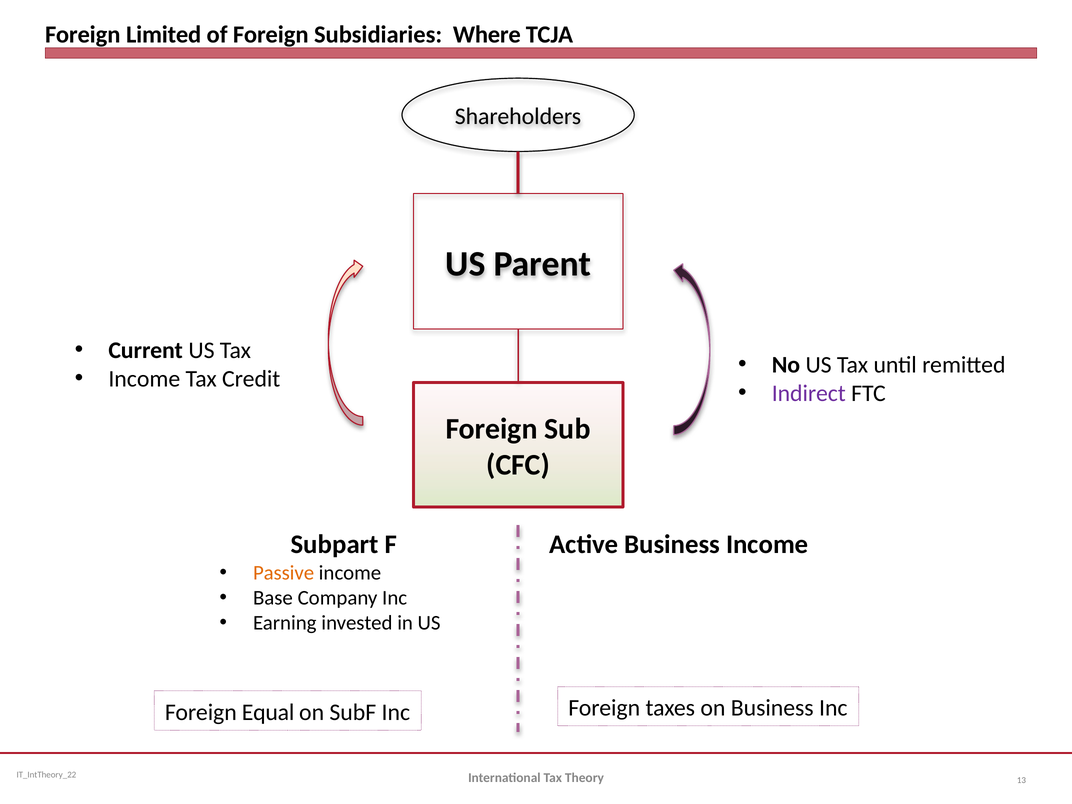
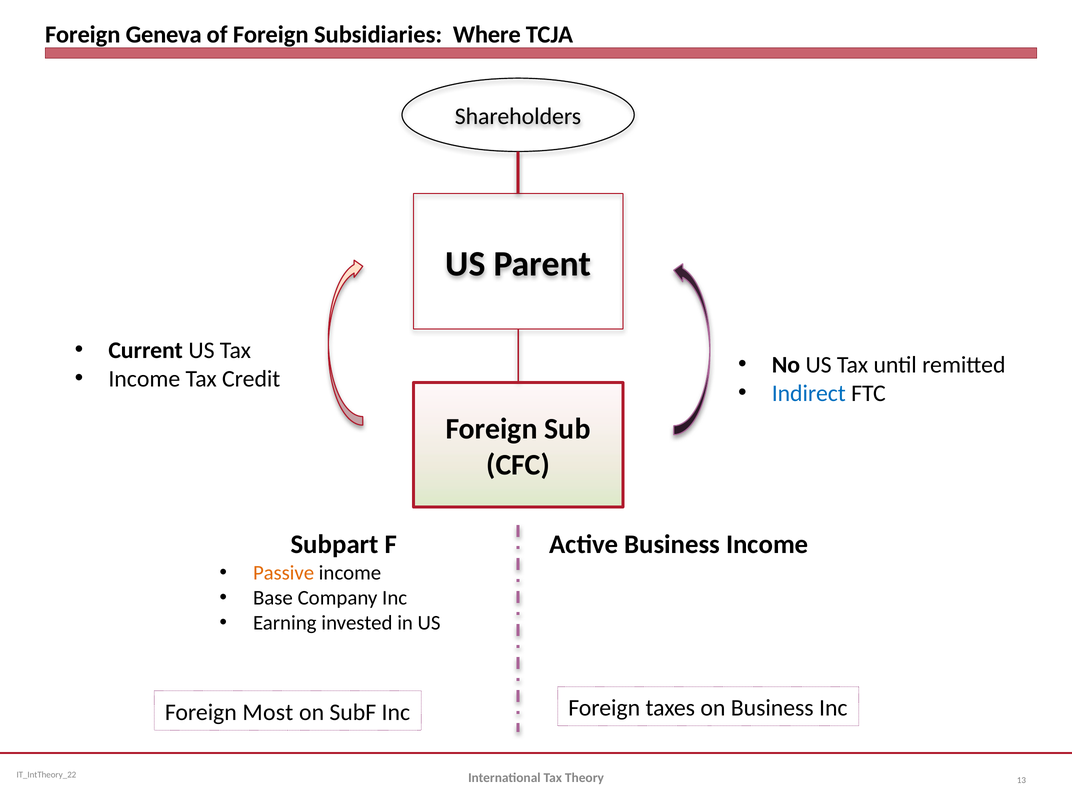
Limited: Limited -> Geneva
Indirect colour: purple -> blue
Equal: Equal -> Most
